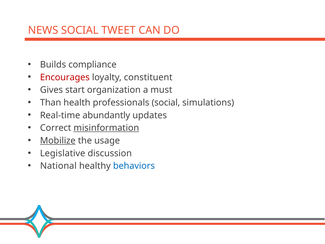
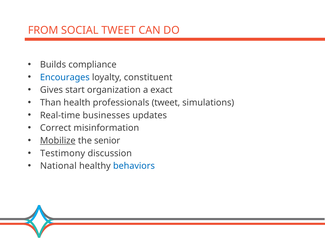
NEWS: NEWS -> FROM
Encourages colour: red -> blue
must: must -> exact
professionals social: social -> tweet
abundantly: abundantly -> businesses
misinformation underline: present -> none
usage: usage -> senior
Legislative: Legislative -> Testimony
